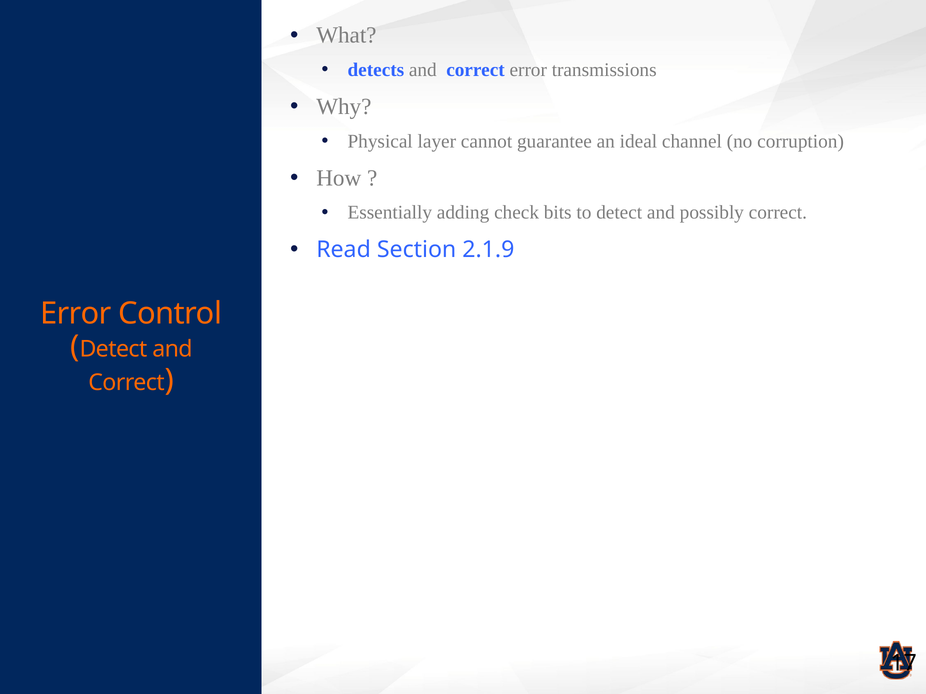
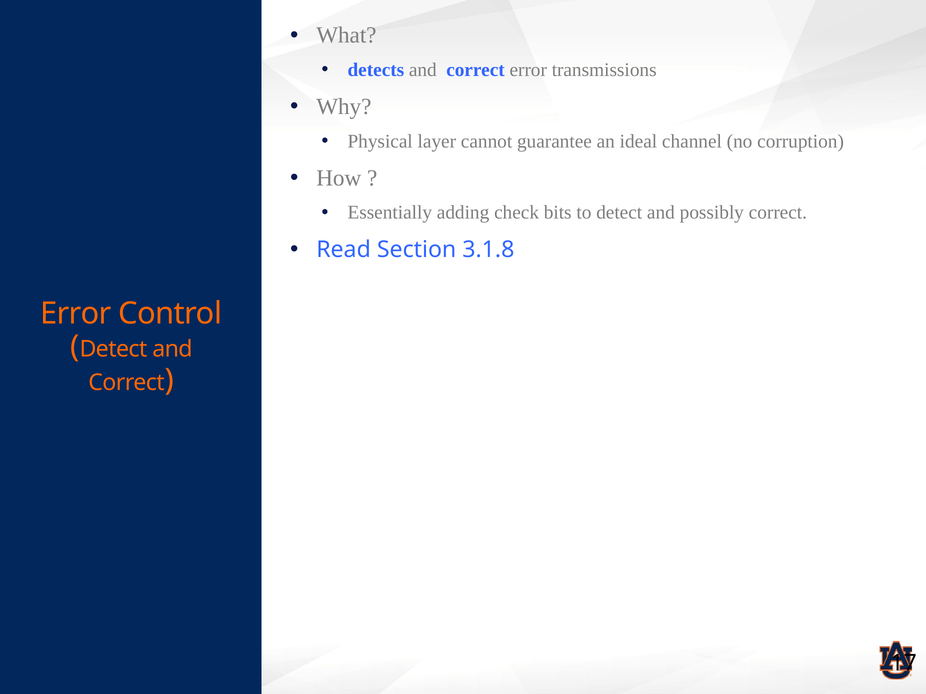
2.1.9: 2.1.9 -> 3.1.8
